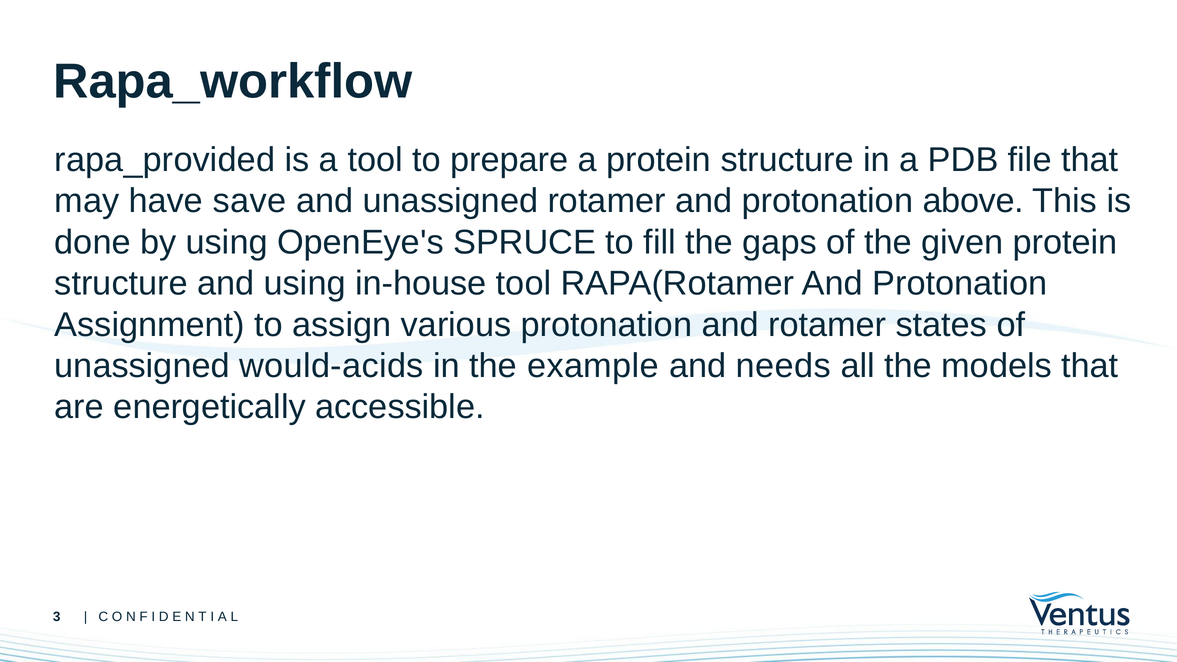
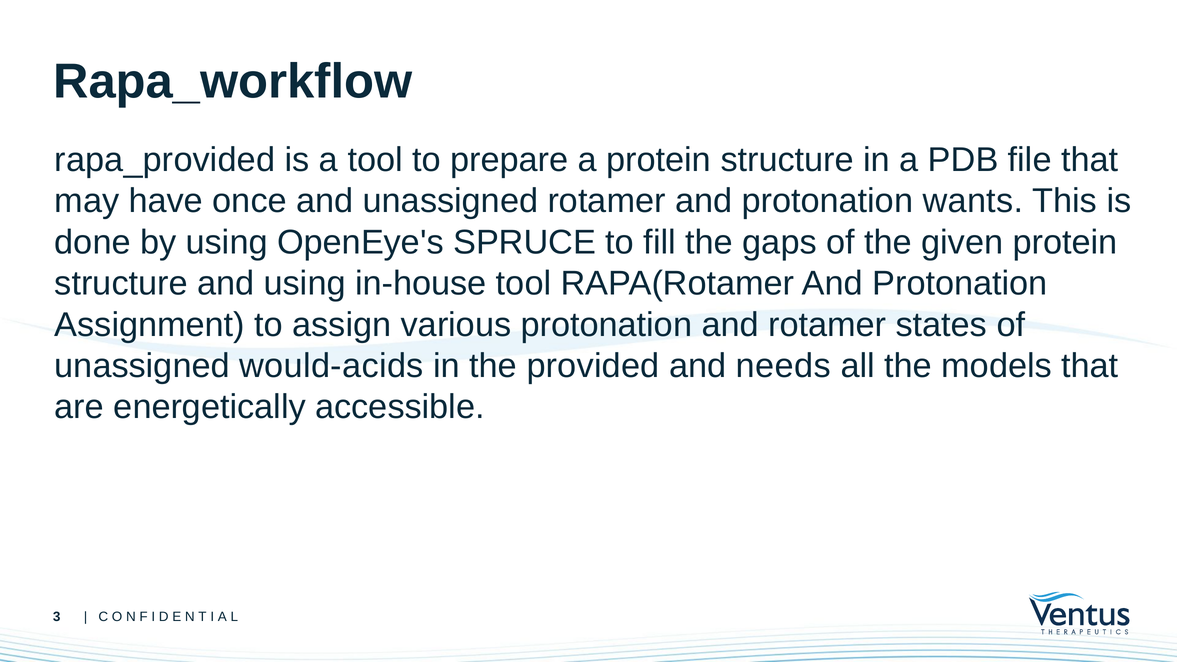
save: save -> once
above: above -> wants
example: example -> provided
